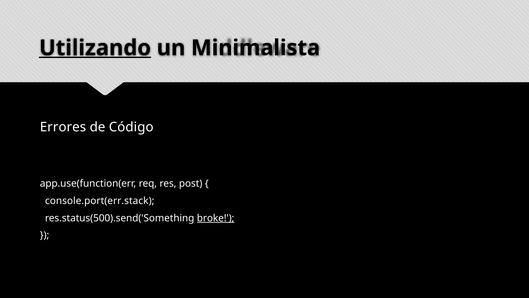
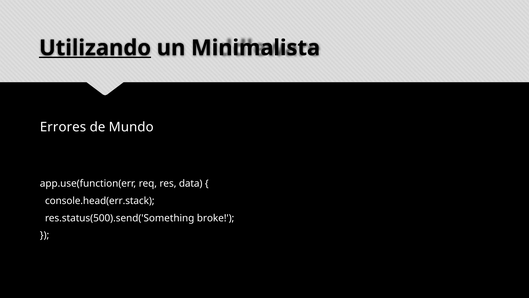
Código: Código -> Mundo
post: post -> data
console.port(err.stack: console.port(err.stack -> console.head(err.stack
broke underline: present -> none
